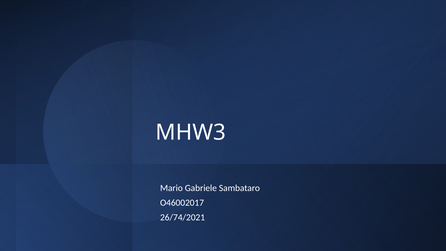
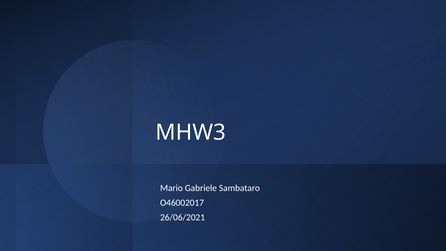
26/74/2021: 26/74/2021 -> 26/06/2021
